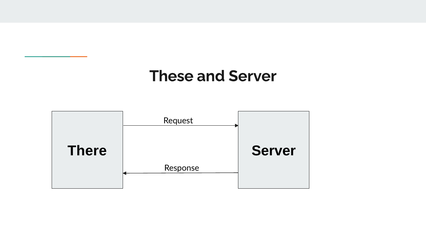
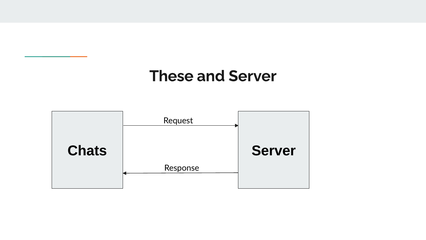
There: There -> Chats
